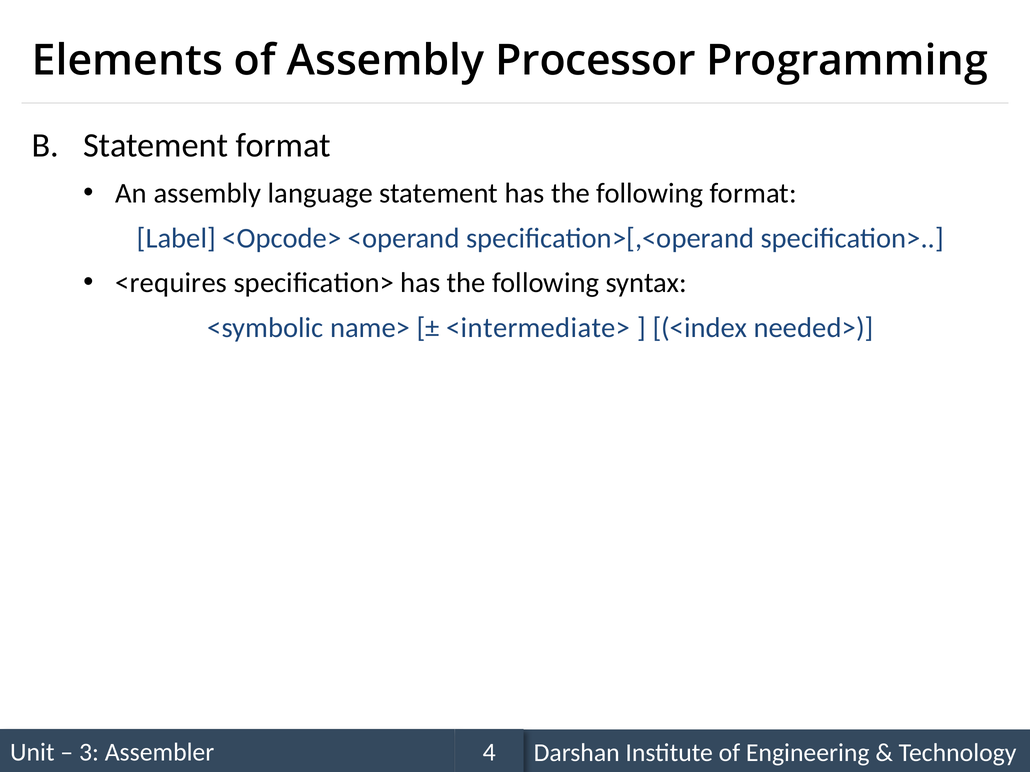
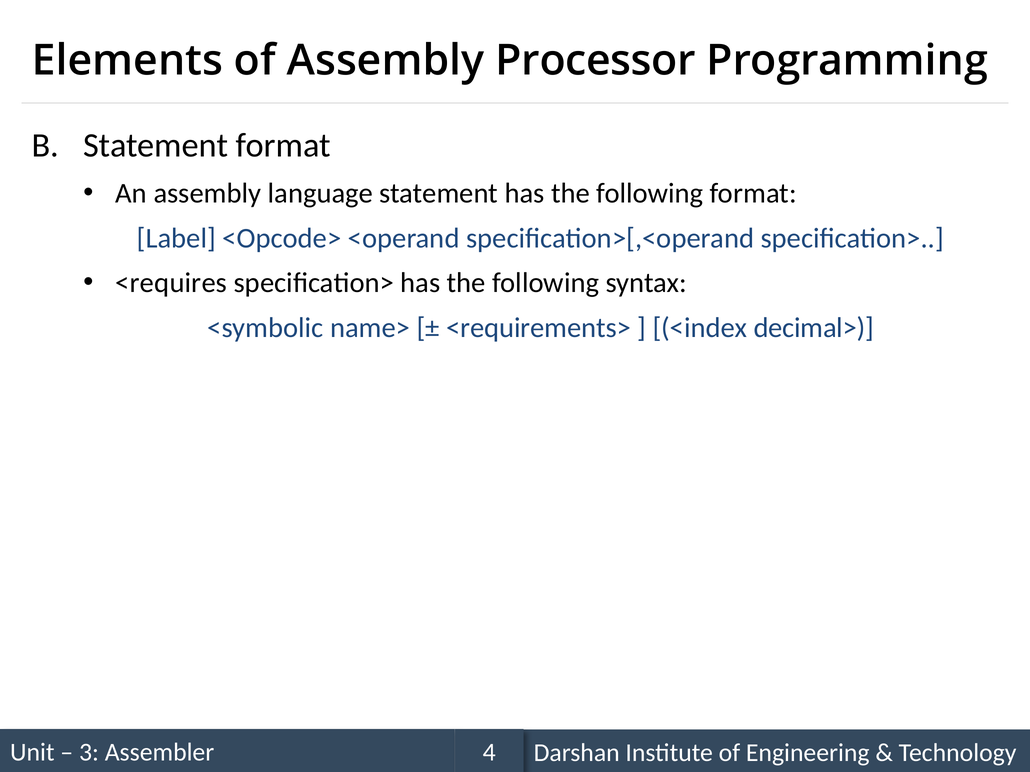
<intermediate>: <intermediate> -> <requirements>
needed>: needed> -> decimal>
